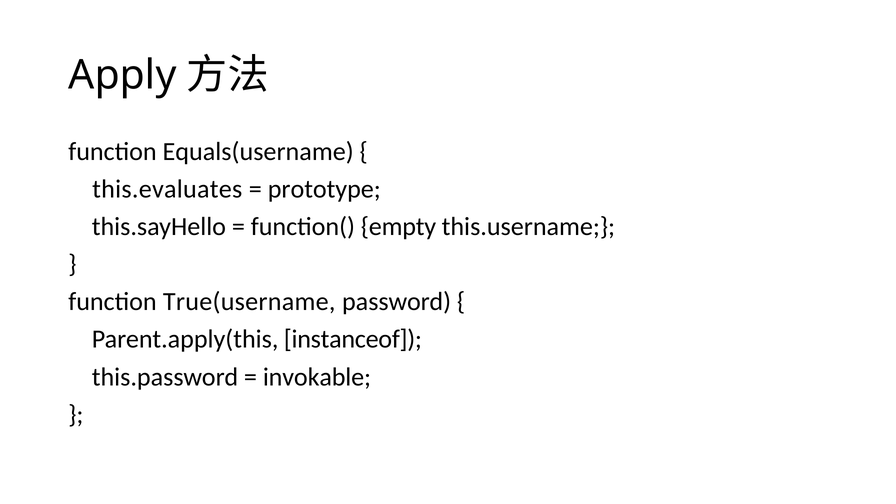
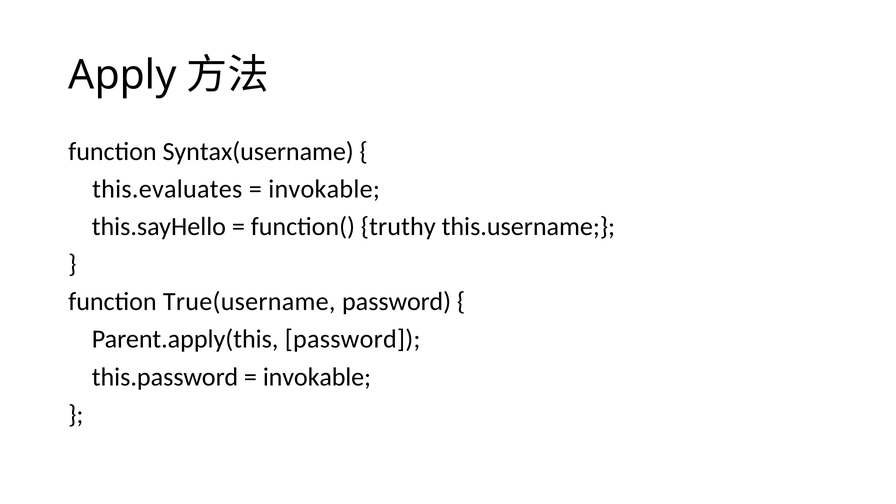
Equals(username: Equals(username -> Syntax(username
prototype at (324, 189): prototype -> invokable
empty: empty -> truthy
Parent.apply(this instanceof: instanceof -> password
